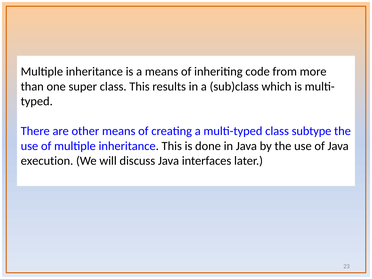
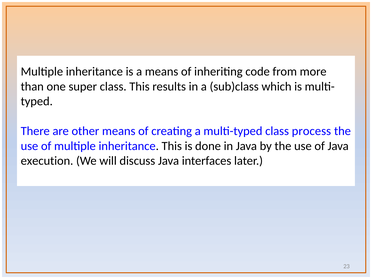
subtype: subtype -> process
